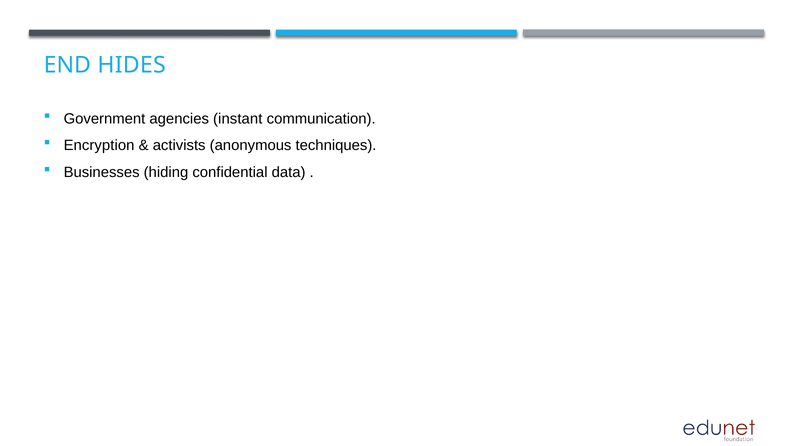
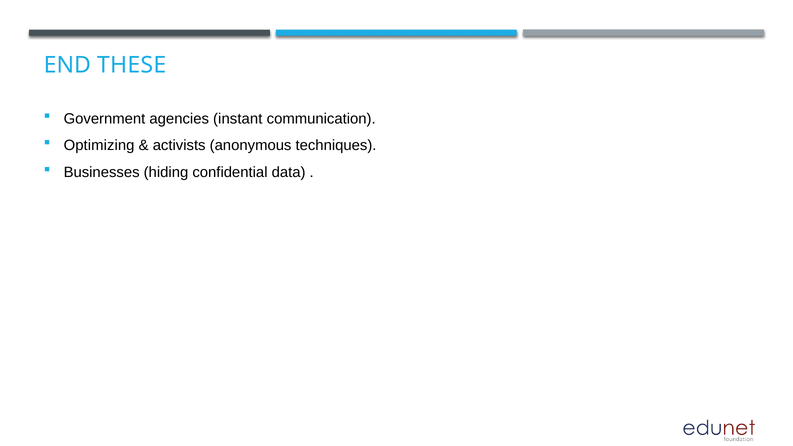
HIDES: HIDES -> THESE
Encryption: Encryption -> Optimizing
